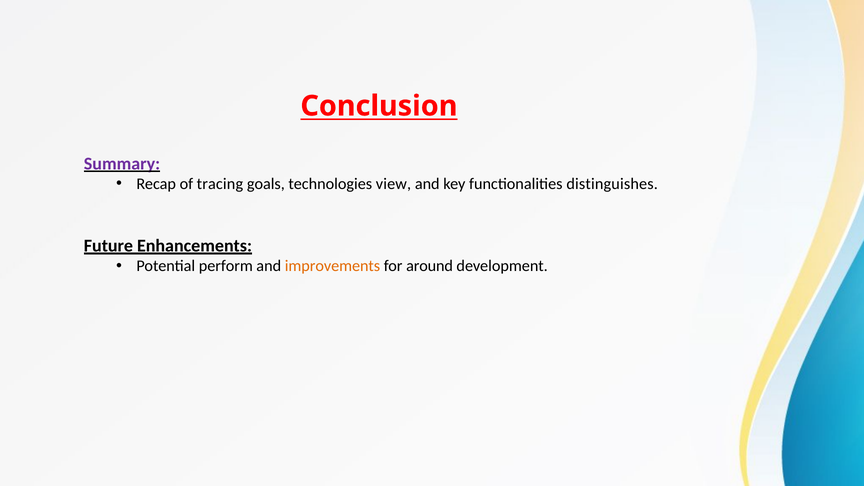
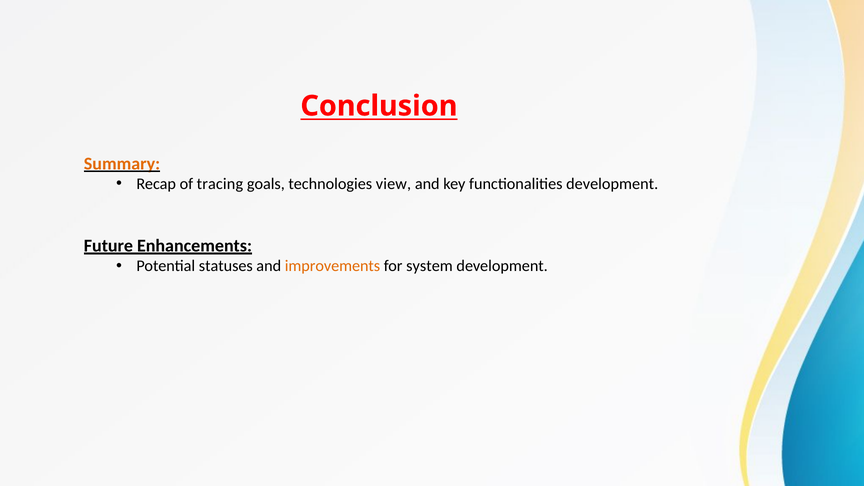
Summary colour: purple -> orange
functionalities distinguishes: distinguishes -> development
perform: perform -> statuses
around: around -> system
